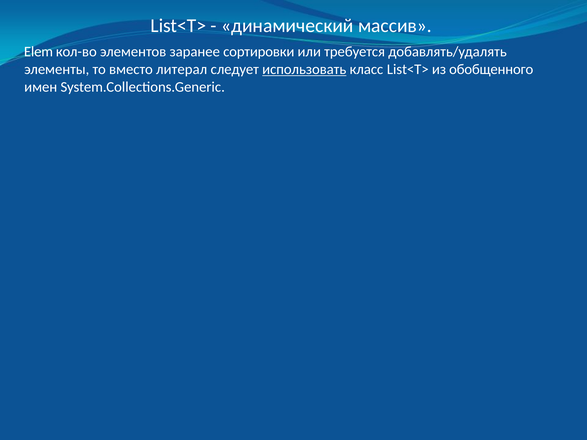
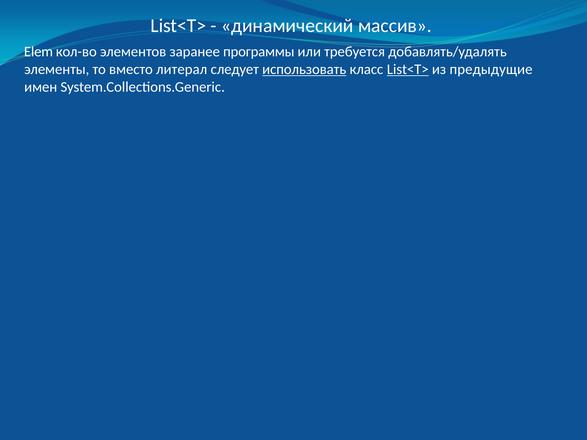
сортировки: сортировки -> программы
List<T> at (408, 69) underline: none -> present
обобщенного: обобщенного -> предыдущие
